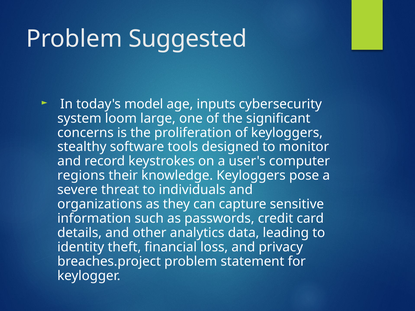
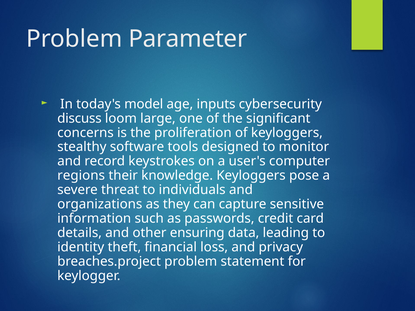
Suggested: Suggested -> Parameter
system: system -> discuss
analytics: analytics -> ensuring
